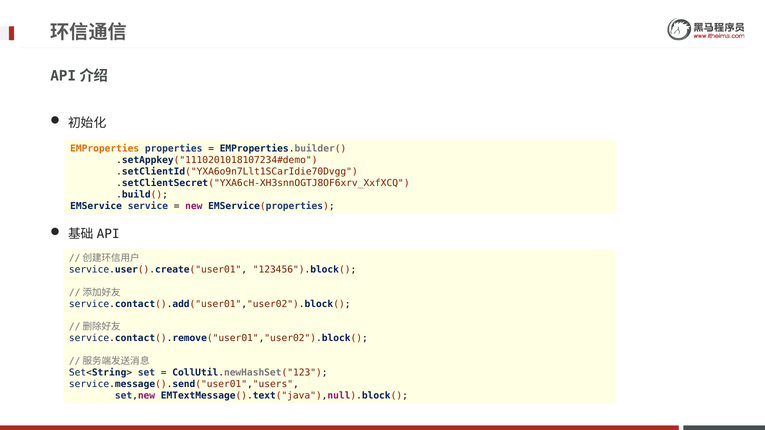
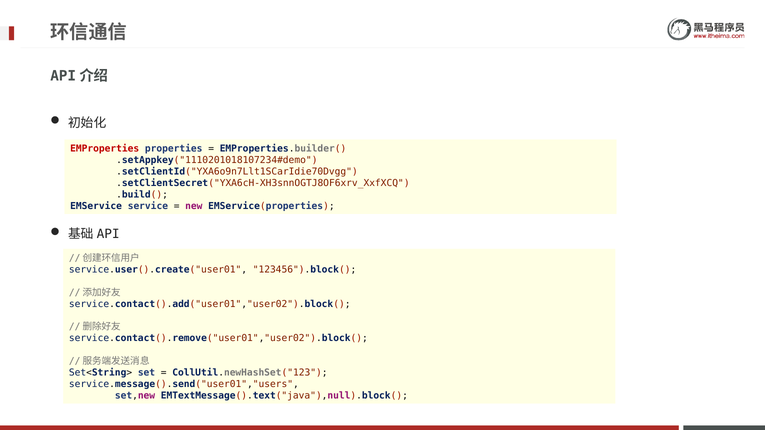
EMProperties colour: orange -> red
